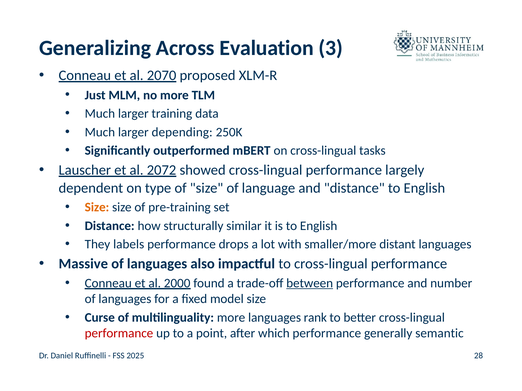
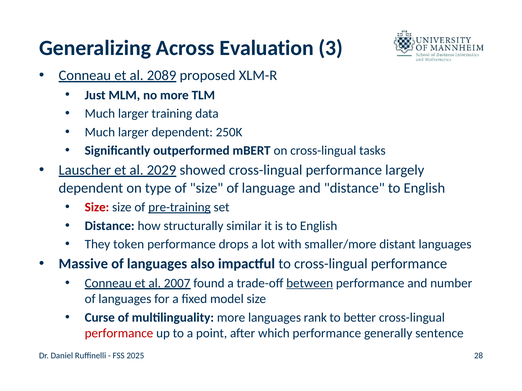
2070: 2070 -> 2089
larger depending: depending -> dependent
2072: 2072 -> 2029
Size at (97, 207) colour: orange -> red
pre-training underline: none -> present
labels: labels -> token
2000: 2000 -> 2007
semantic: semantic -> sentence
